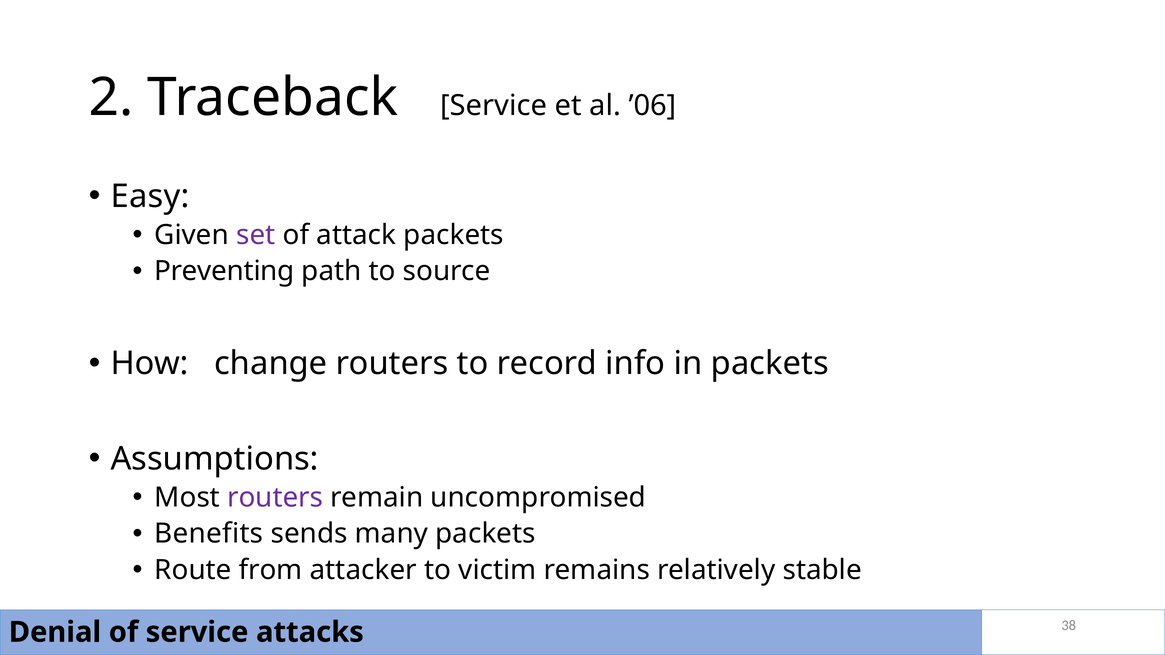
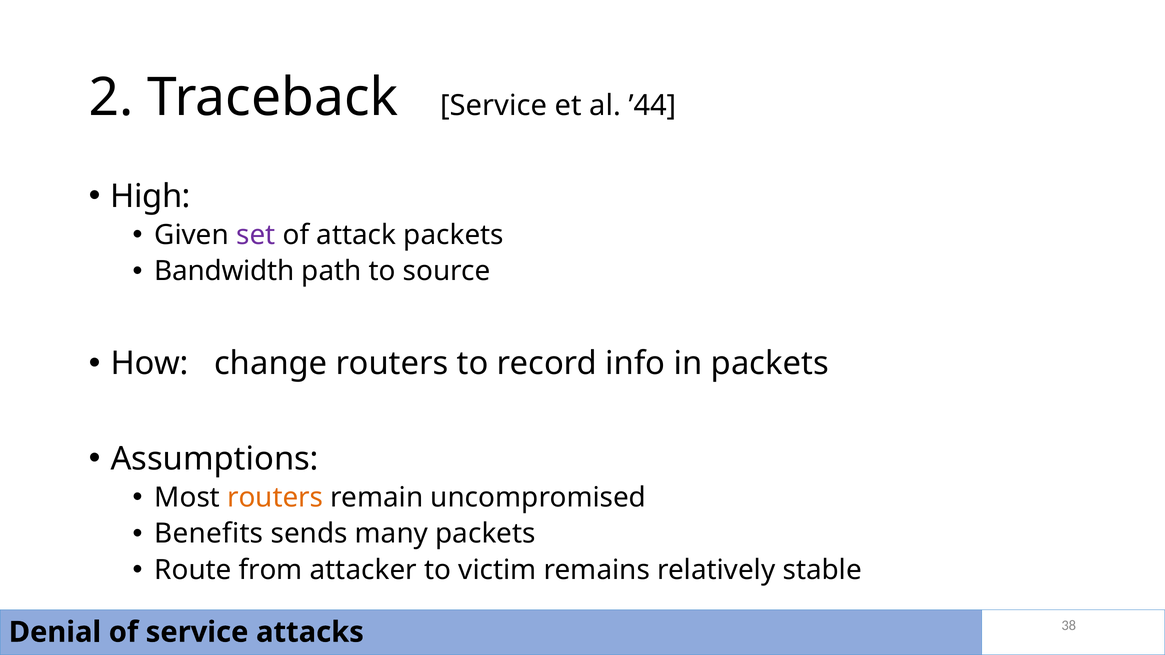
’06: ’06 -> ’44
Easy: Easy -> High
Preventing: Preventing -> Bandwidth
routers at (275, 498) colour: purple -> orange
